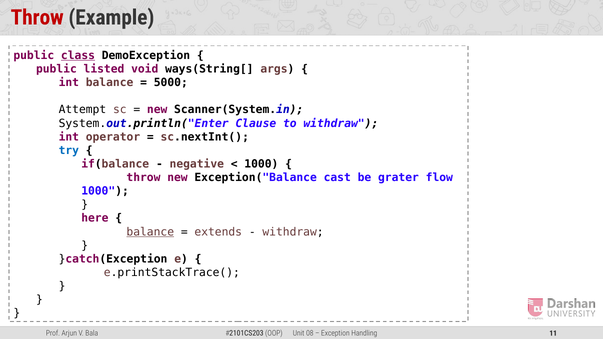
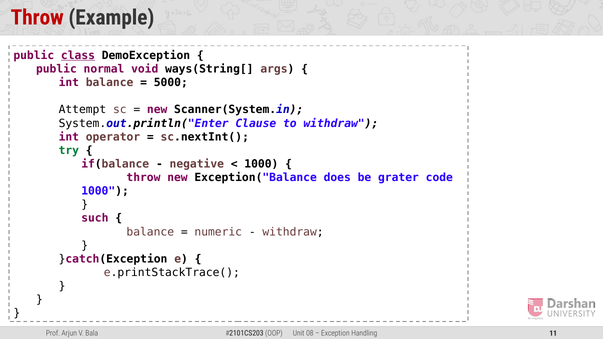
listed: listed -> normal
try colour: blue -> green
cast: cast -> does
flow: flow -> code
here: here -> such
balance at (150, 232) underline: present -> none
extends: extends -> numeric
